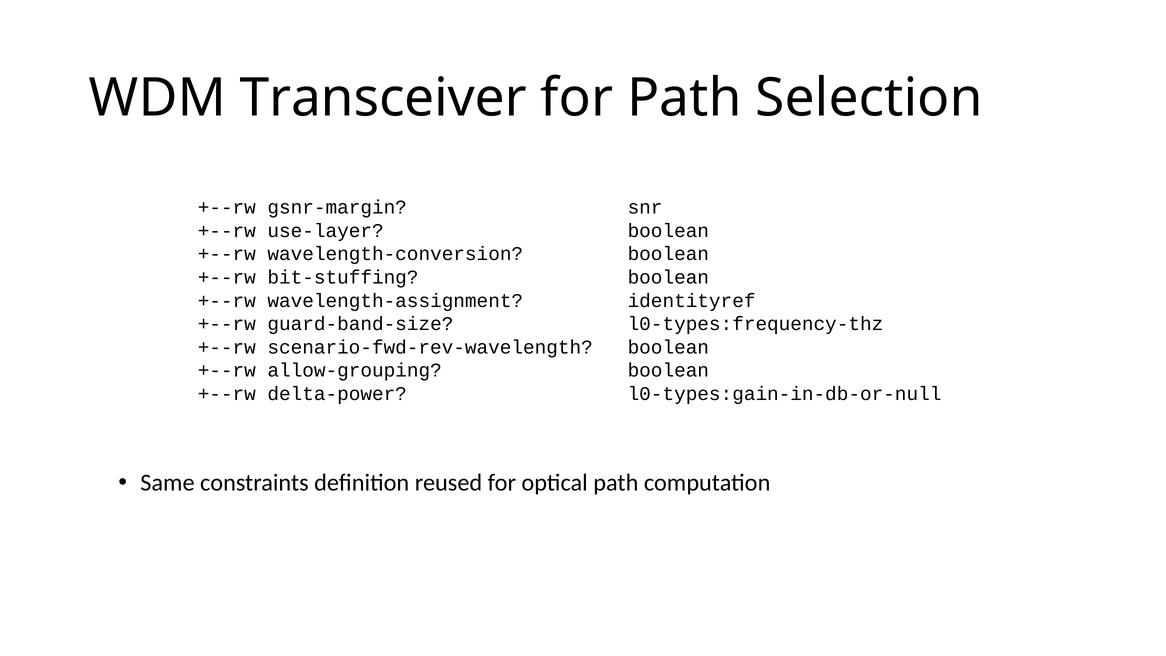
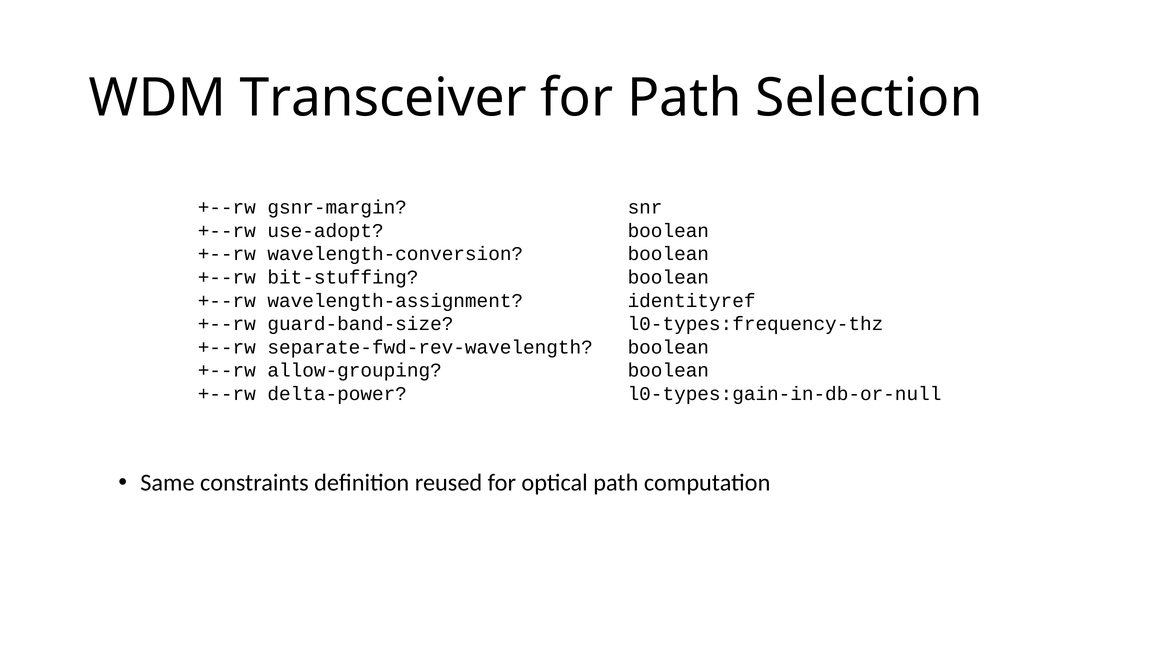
use-layer: use-layer -> use-adopt
scenario-fwd-rev-wavelength: scenario-fwd-rev-wavelength -> separate-fwd-rev-wavelength
